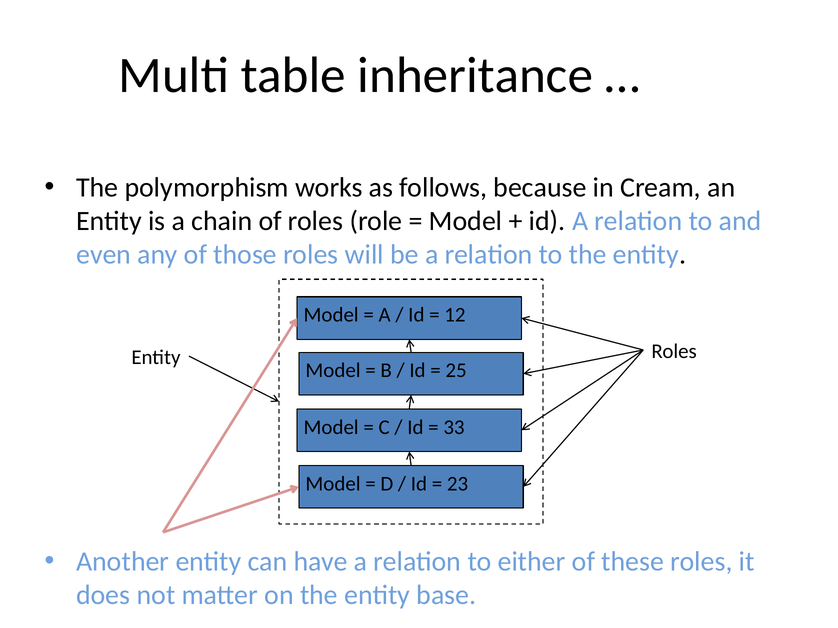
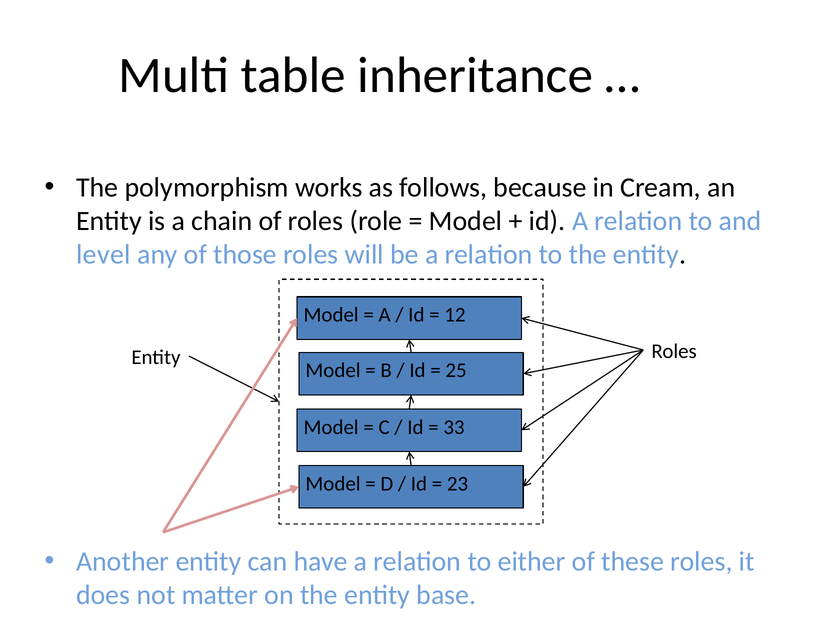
even: even -> level
